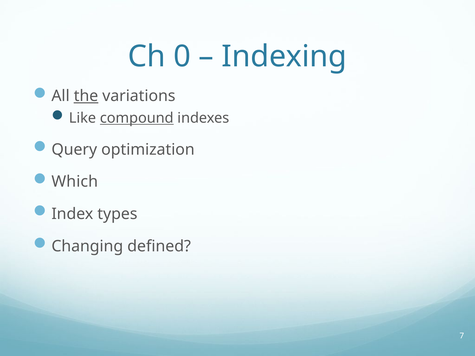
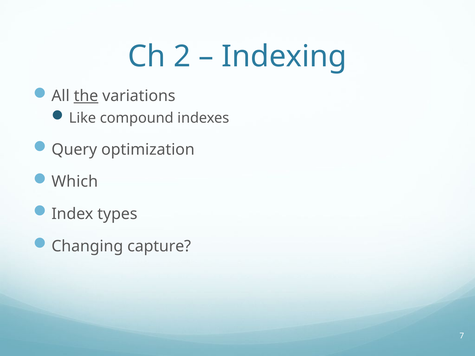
0: 0 -> 2
compound underline: present -> none
defined: defined -> capture
